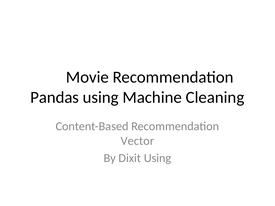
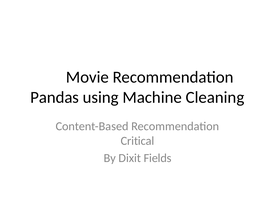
Vector: Vector -> Critical
Dixit Using: Using -> Fields
